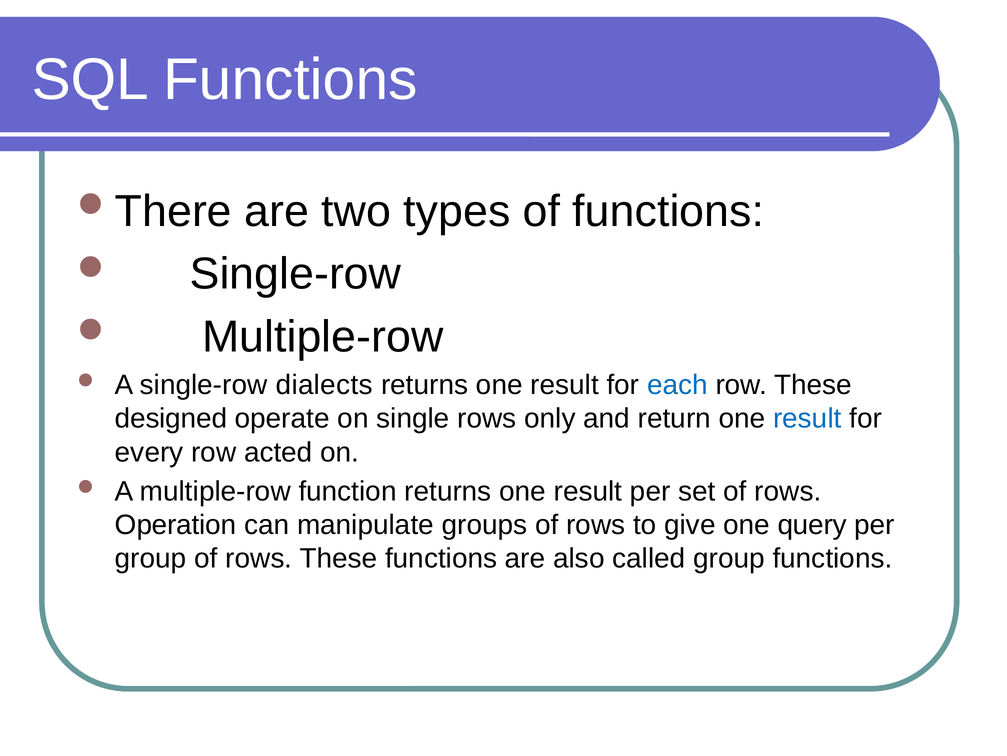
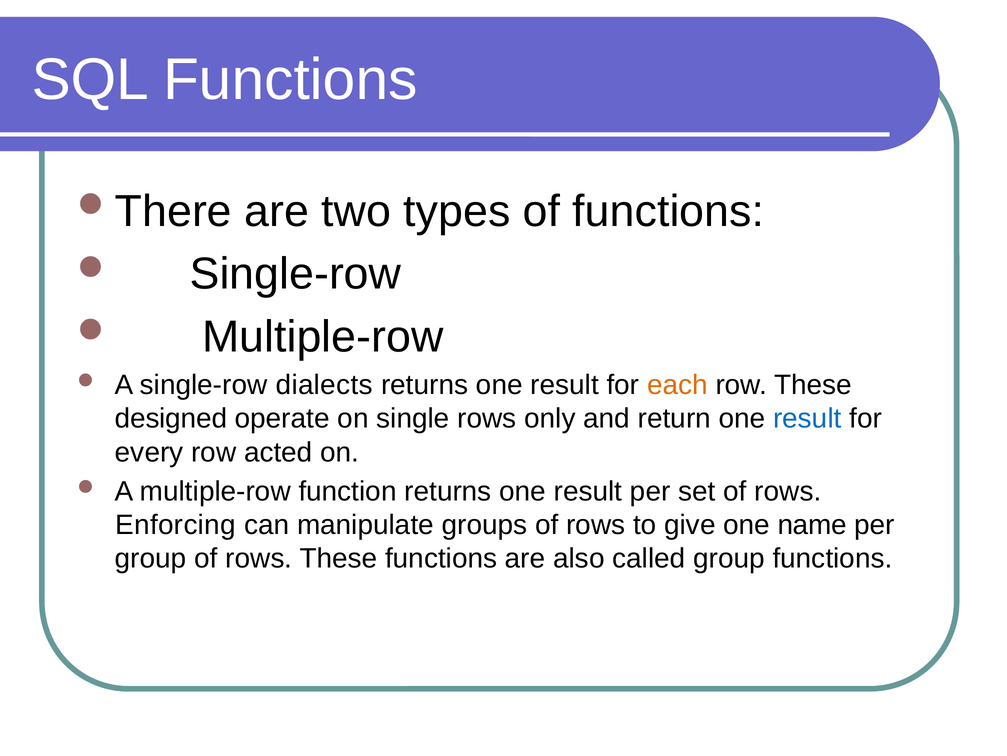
each colour: blue -> orange
Operation: Operation -> Enforcing
query: query -> name
